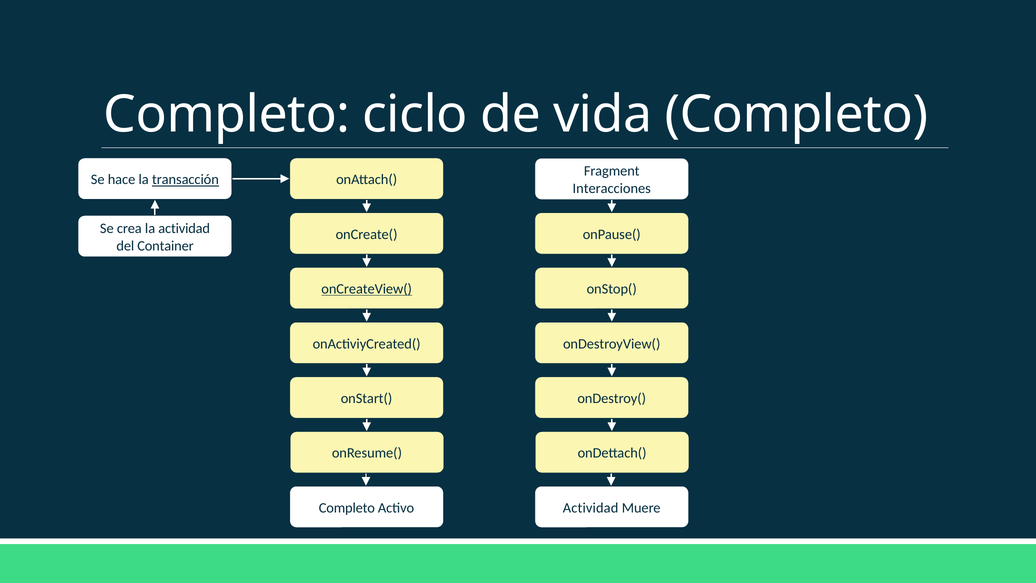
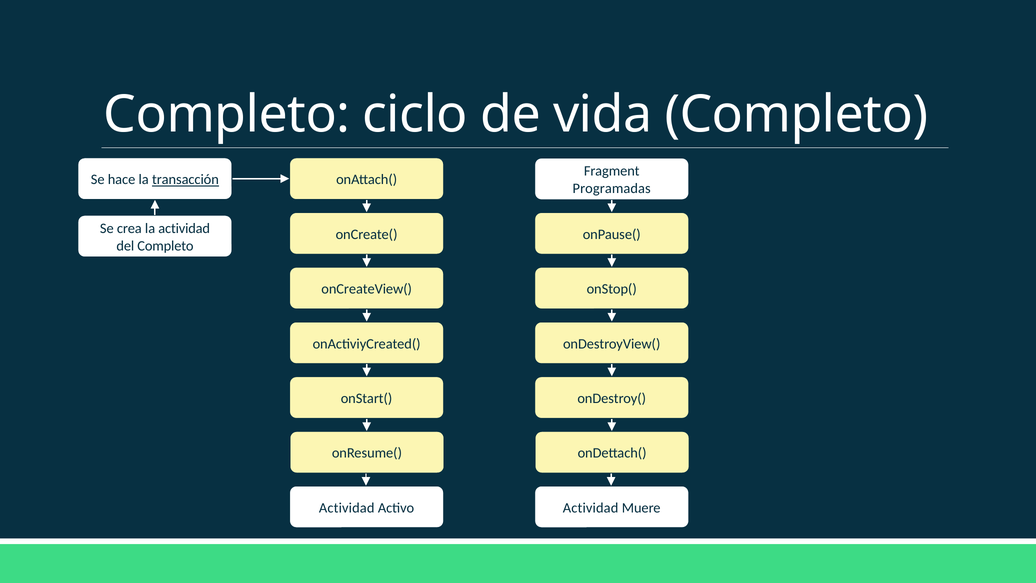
Interacciones: Interacciones -> Programadas
del Container: Container -> Completo
onCreateView( underline: present -> none
Completo at (347, 508): Completo -> Actividad
